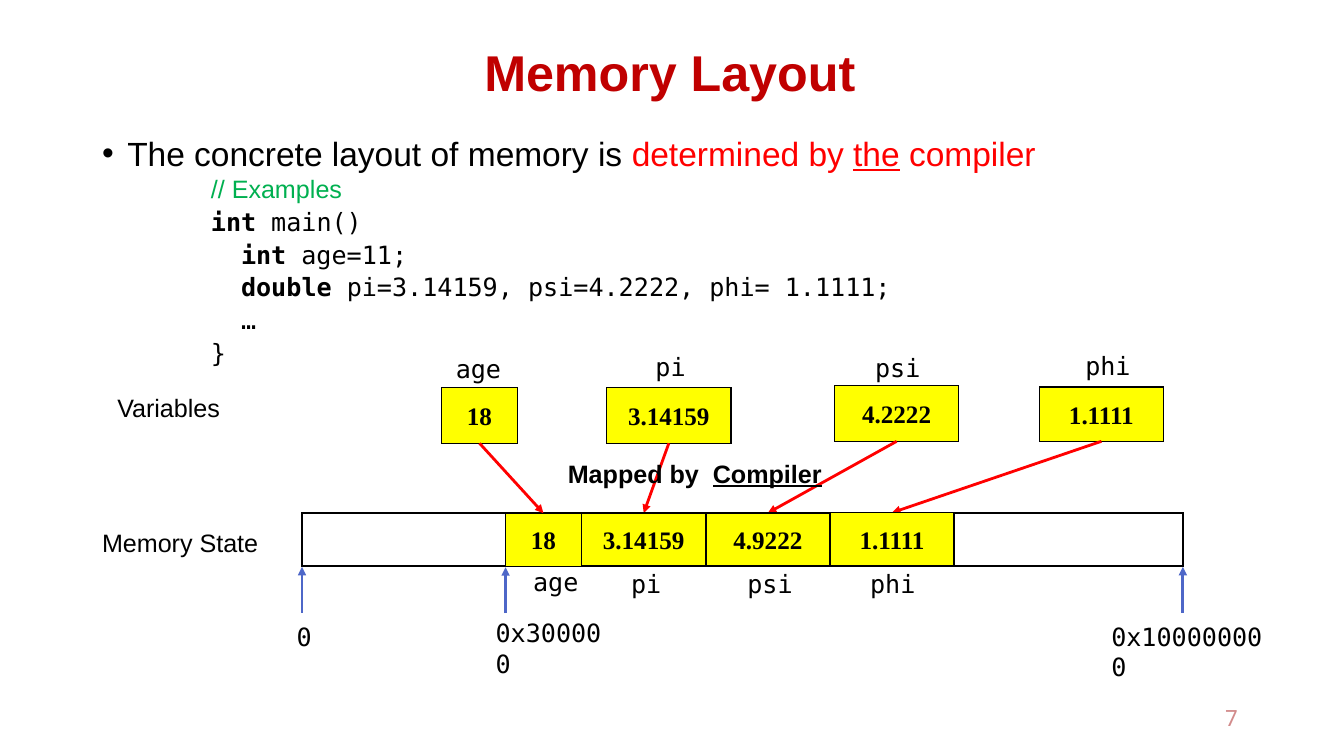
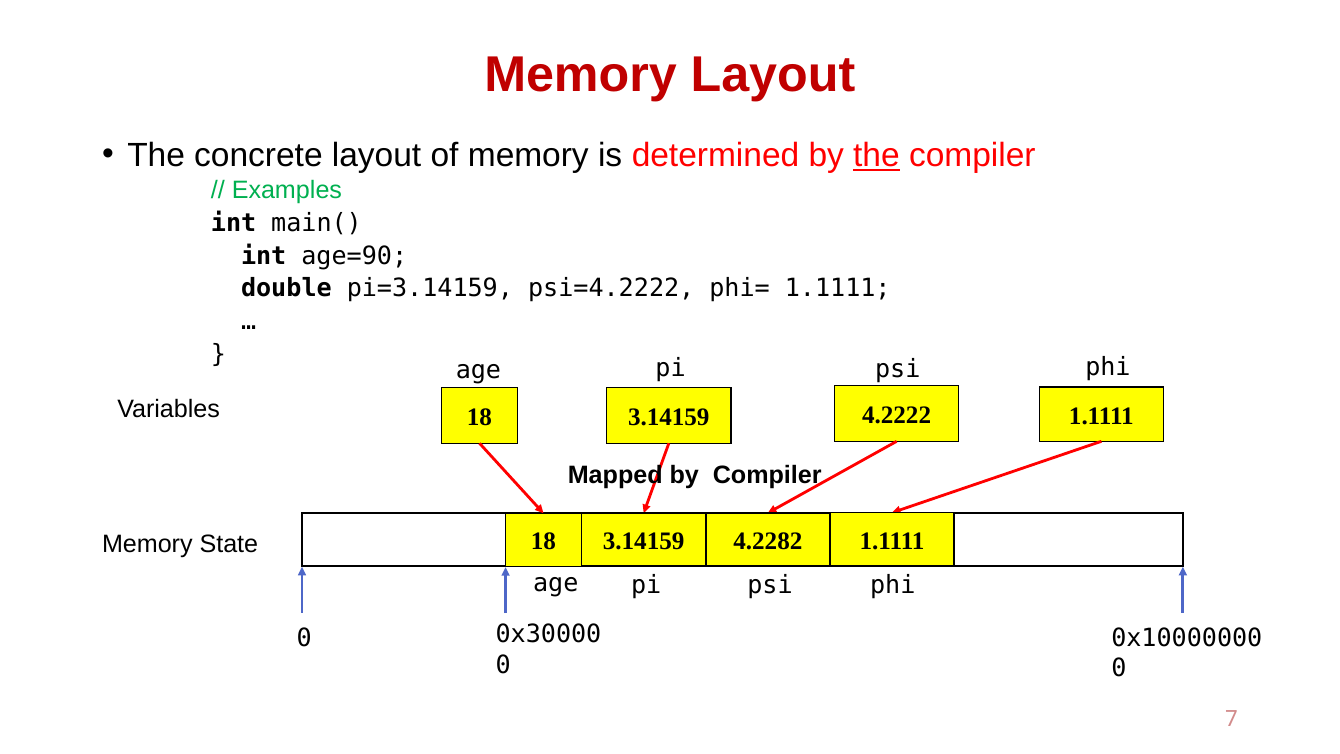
age=11: age=11 -> age=90
Compiler at (767, 475) underline: present -> none
4.9222: 4.9222 -> 4.2282
